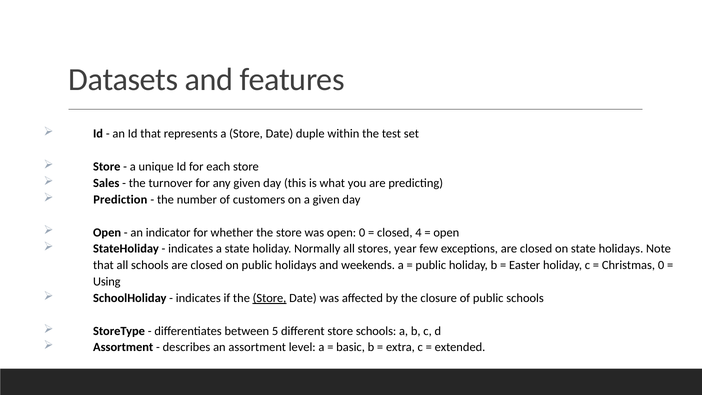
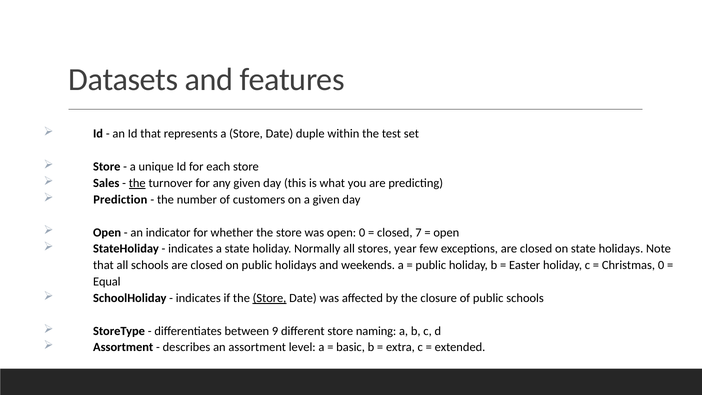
the at (137, 183) underline: none -> present
4: 4 -> 7
Using: Using -> Equal
5: 5 -> 9
store schools: schools -> naming
